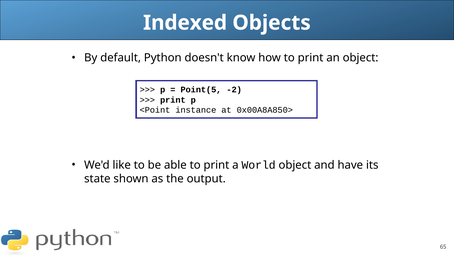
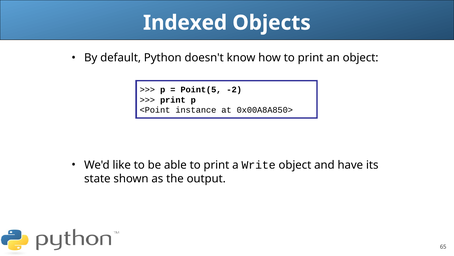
World: World -> Write
